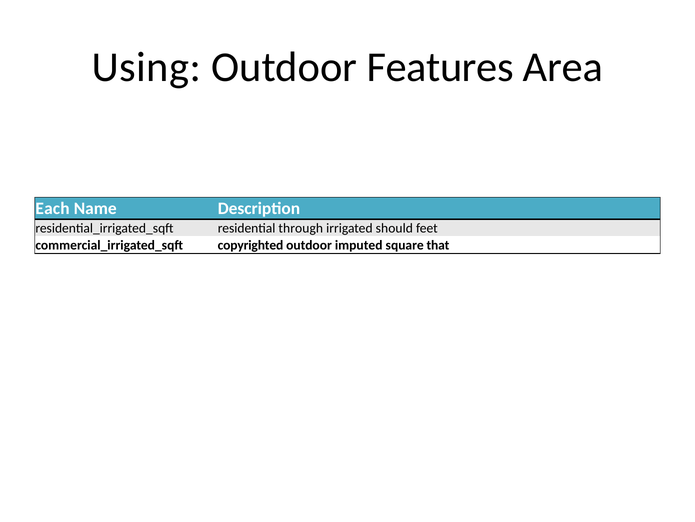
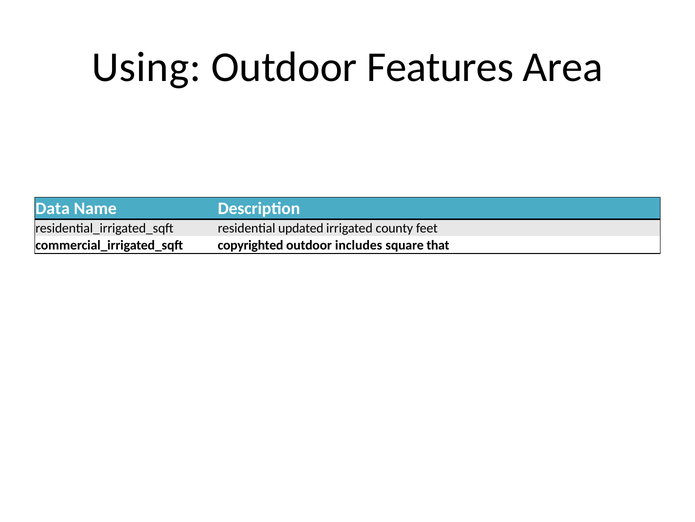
Each: Each -> Data
through: through -> updated
should: should -> county
imputed: imputed -> includes
